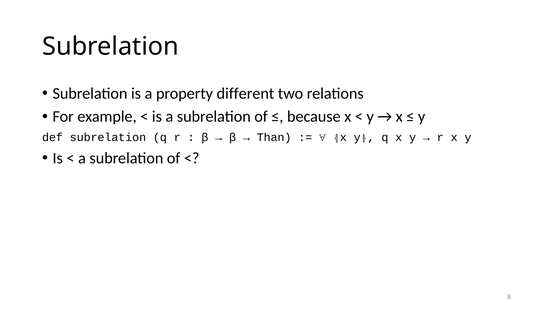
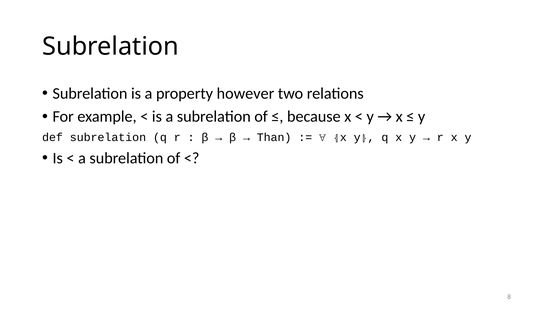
different: different -> however
